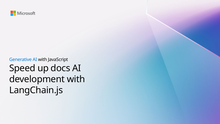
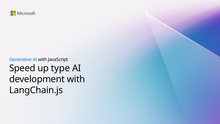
docs: docs -> type
